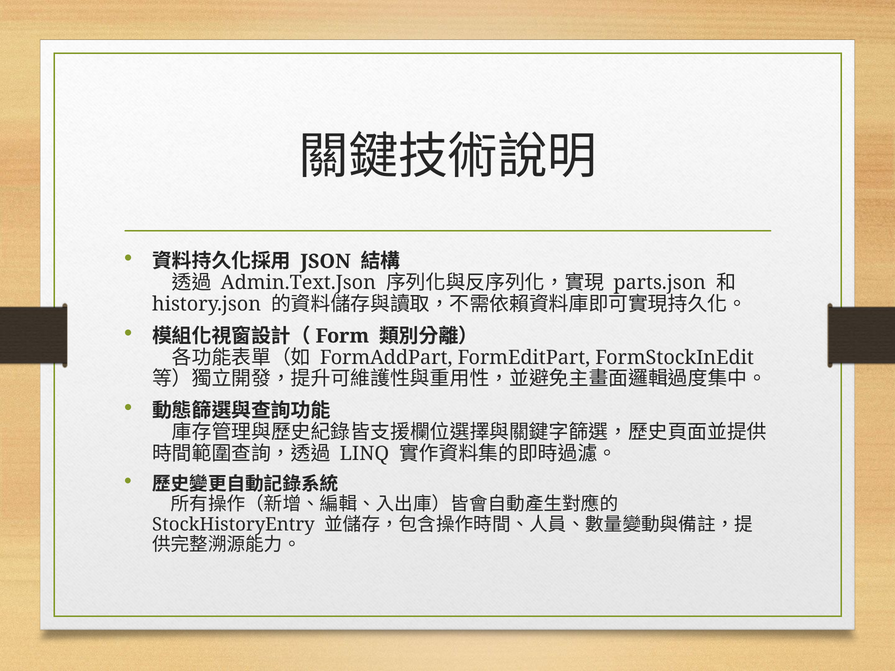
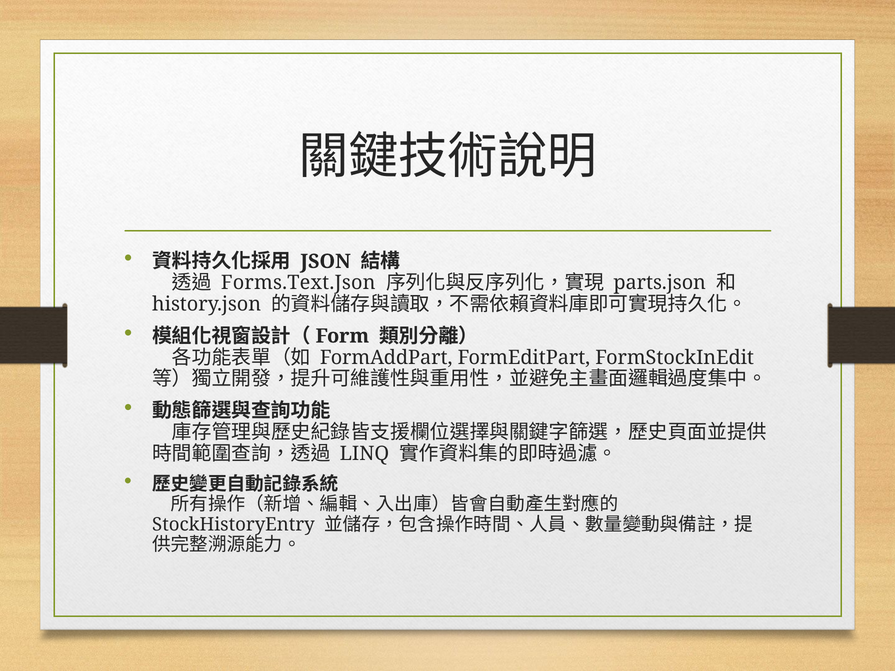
Admin.Text.Json: Admin.Text.Json -> Forms.Text.Json
